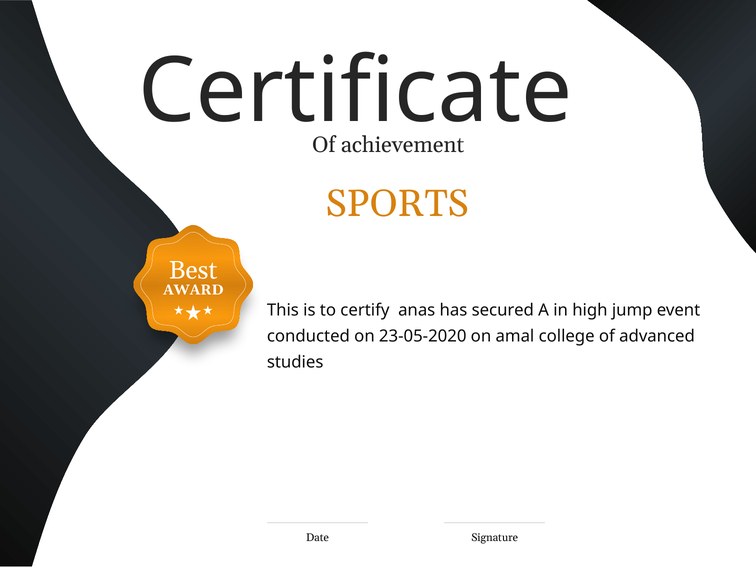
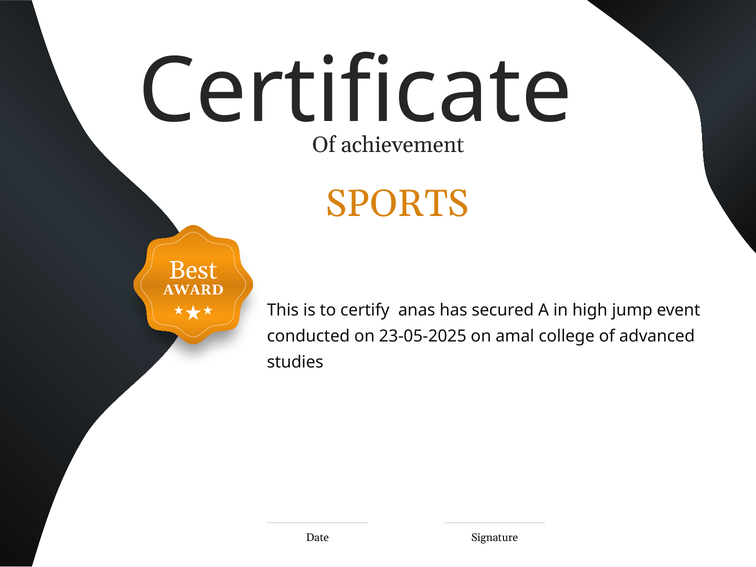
23-05-2020: 23-05-2020 -> 23-05-2025
